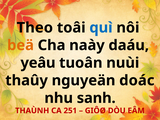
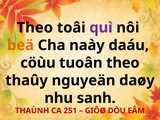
quì colour: blue -> purple
yeâu: yeâu -> cöùu
tuoân nuùi: nuùi -> theo
doác: doác -> daøy
